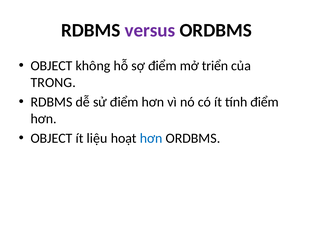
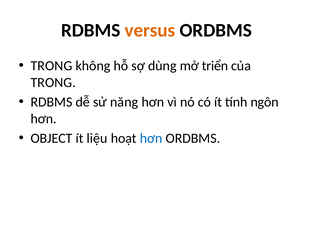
versus colour: purple -> orange
OBJECT at (52, 66): OBJECT -> TRONG
sợ điểm: điểm -> dùng
sử điểm: điểm -> năng
tính điểm: điểm -> ngôn
